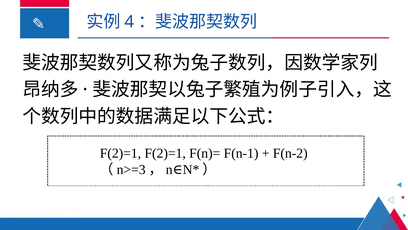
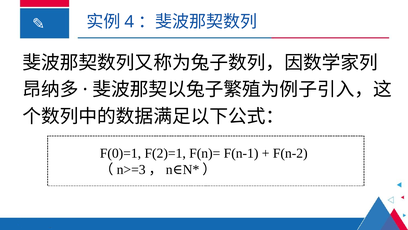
F(2)=1 at (120, 153): F(2)=1 -> F(0)=1
